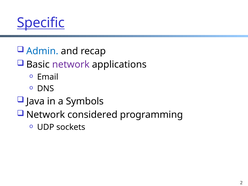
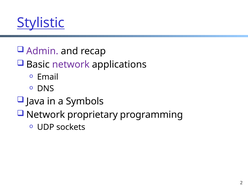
Specific: Specific -> Stylistic
Admin colour: blue -> purple
considered: considered -> proprietary
